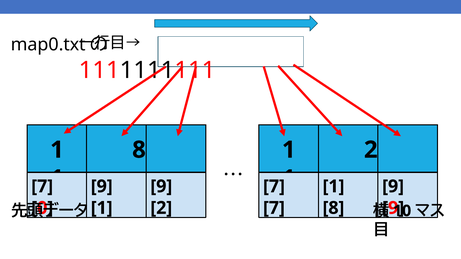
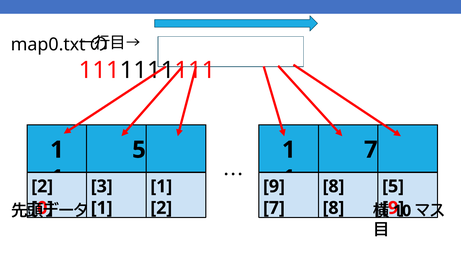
8 at (139, 150): 8 -> 5
1 2: 2 -> 7
7 at (42, 187): 7 -> 2
9 at (102, 187): 9 -> 3
9 at (161, 187): 9 -> 1
7 at (274, 187): 7 -> 9
1 at (334, 187): 1 -> 8
9 at (393, 187): 9 -> 5
